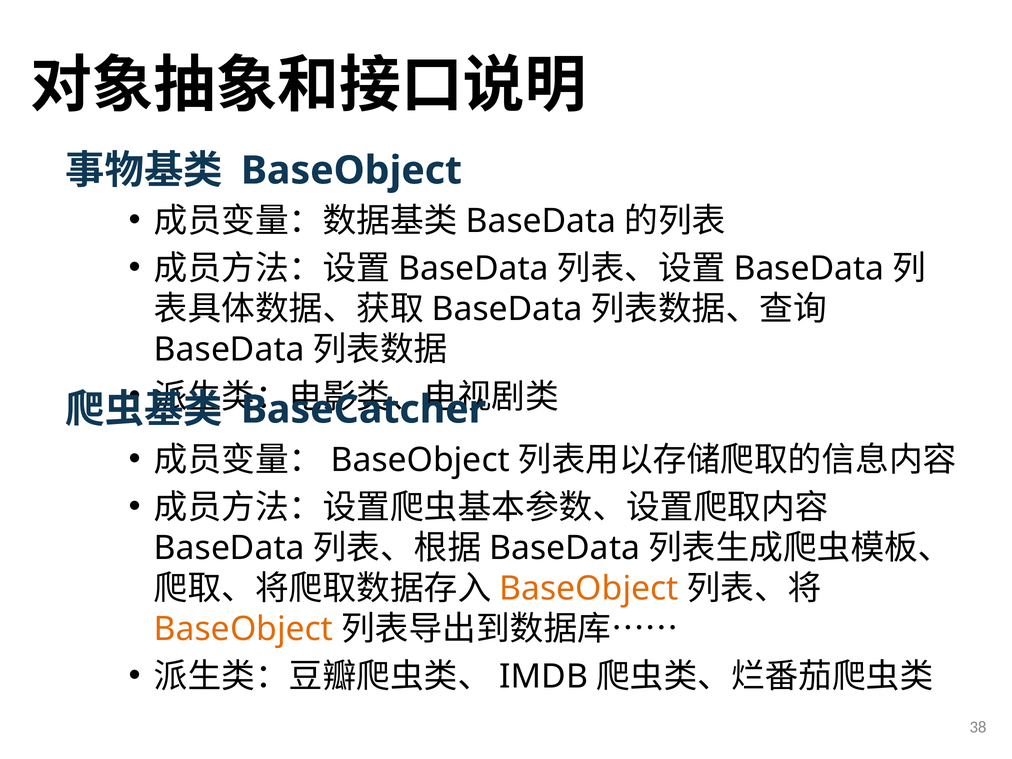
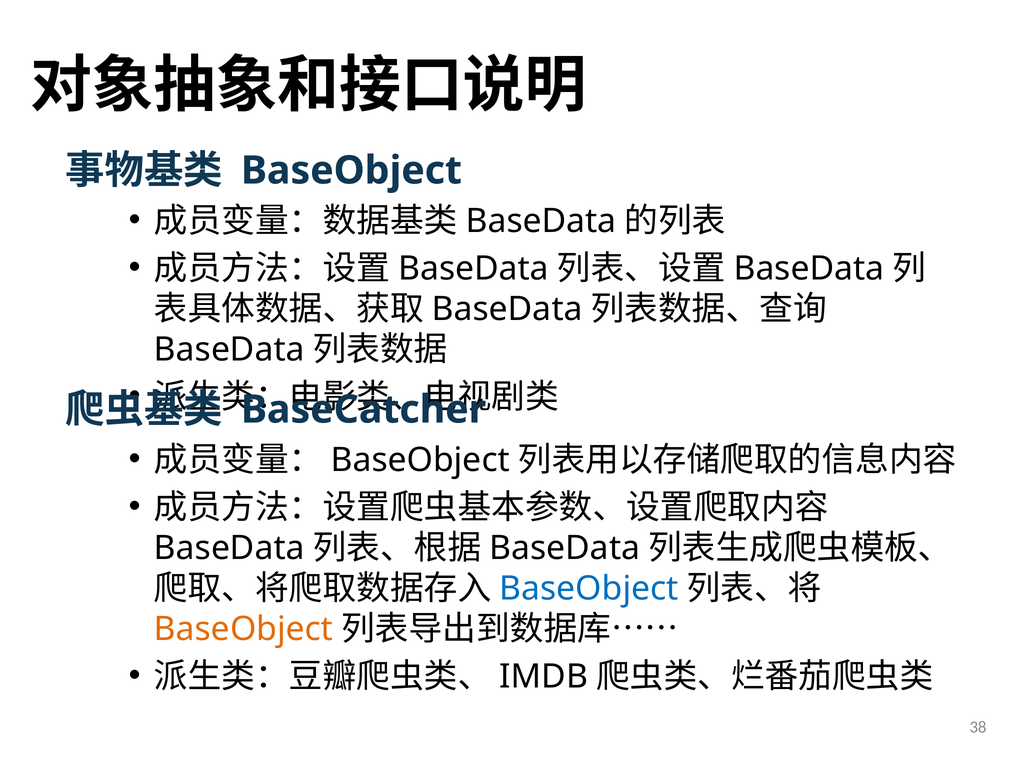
BaseObject at (589, 589) colour: orange -> blue
